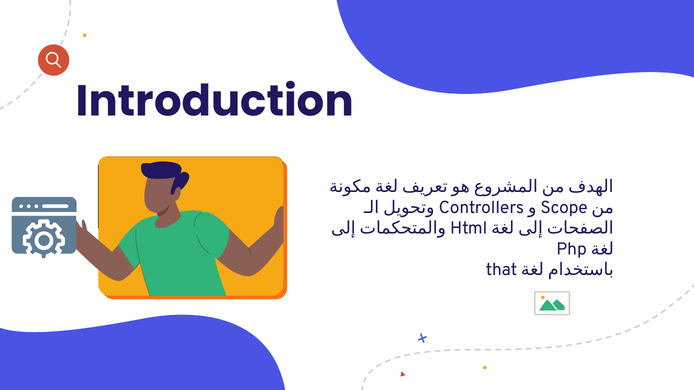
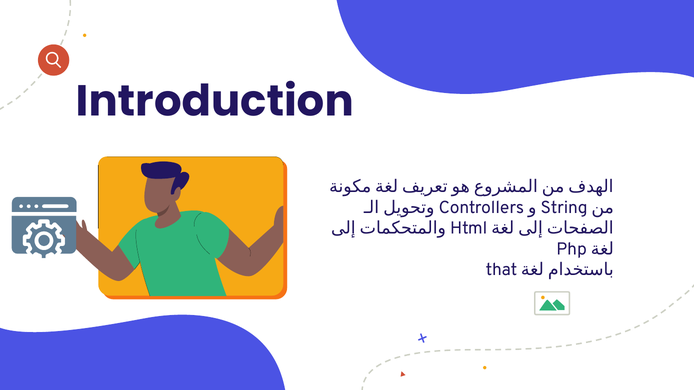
Scope: Scope -> String
